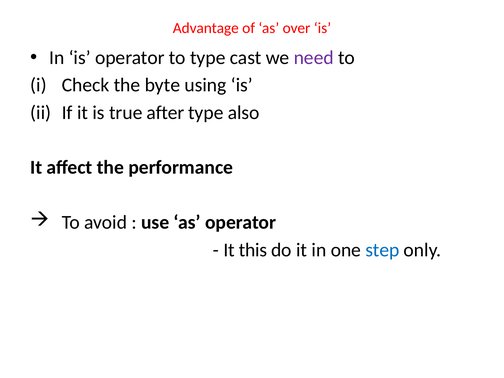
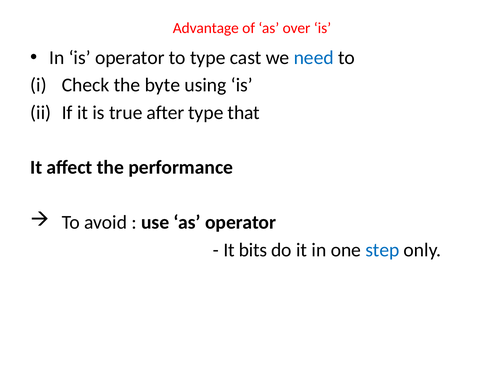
need colour: purple -> blue
also: also -> that
this: this -> bits
